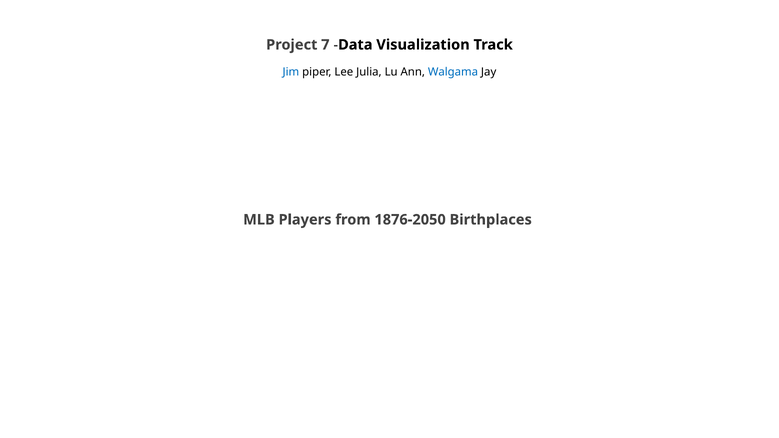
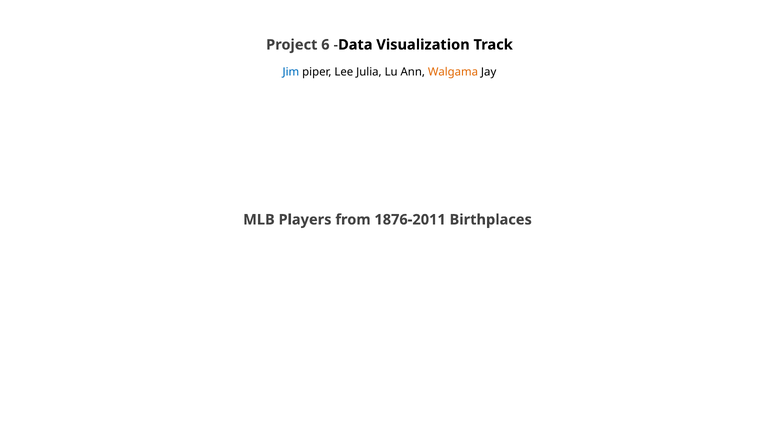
7: 7 -> 6
Walgama colour: blue -> orange
1876-2050: 1876-2050 -> 1876-2011
